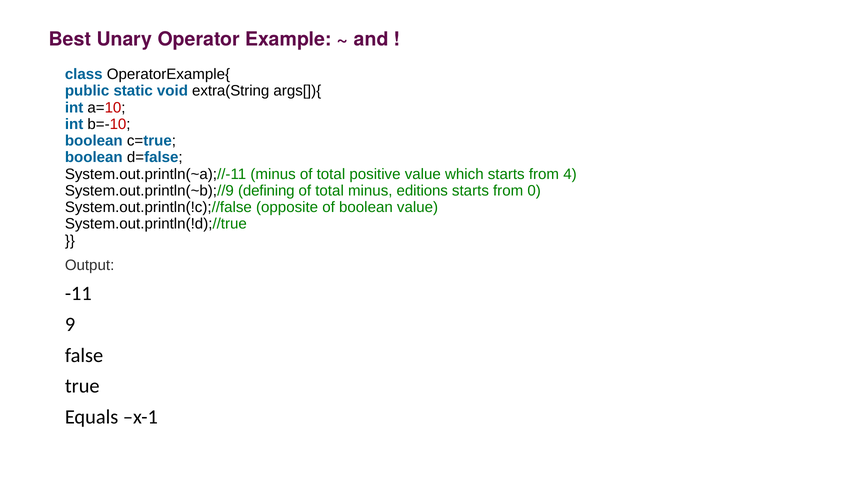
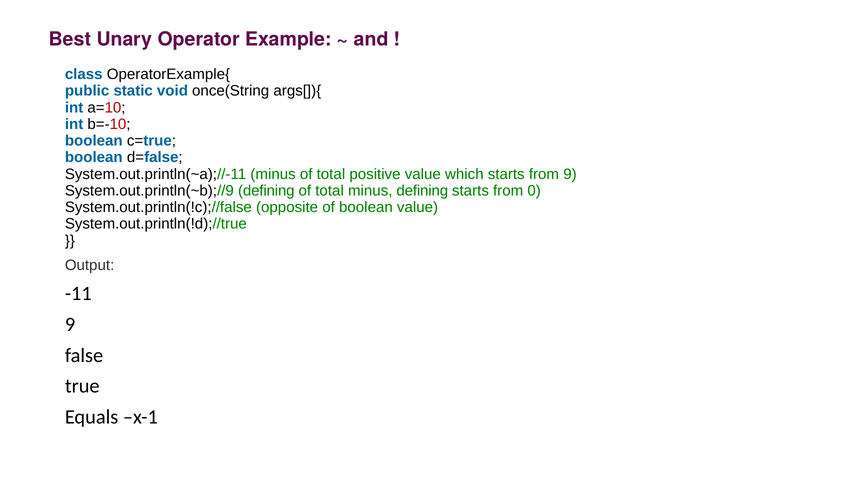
extra(String: extra(String -> once(String
from 4: 4 -> 9
minus editions: editions -> defining
